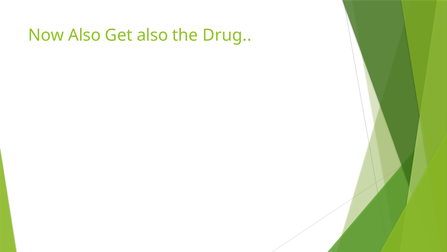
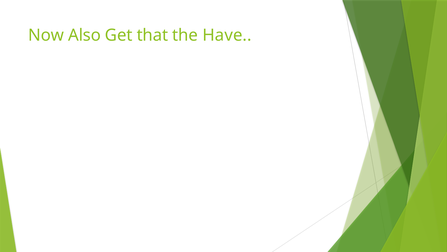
Get also: also -> that
Drug: Drug -> Have
